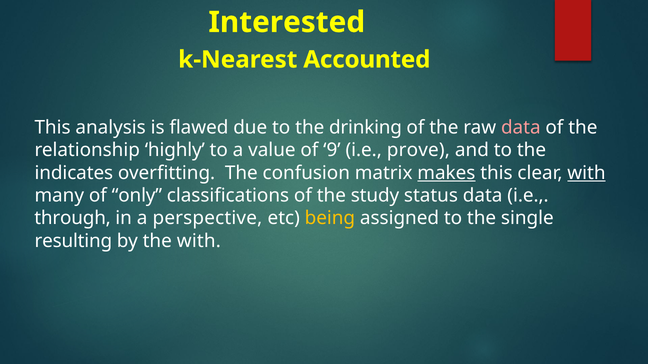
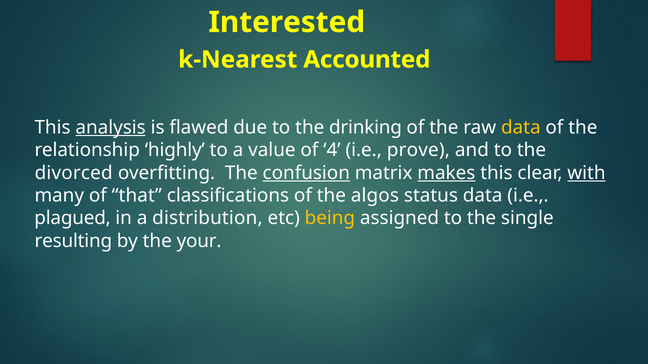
analysis underline: none -> present
data at (521, 128) colour: pink -> yellow
9: 9 -> 4
indicates: indicates -> divorced
confusion underline: none -> present
only: only -> that
study: study -> algos
through: through -> plagued
perspective: perspective -> distribution
the with: with -> your
